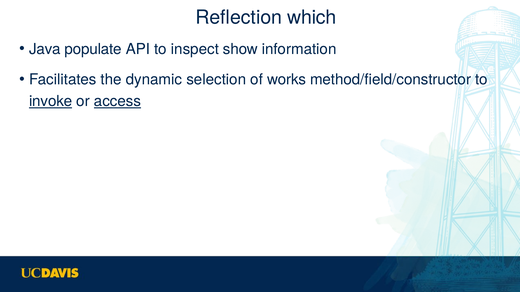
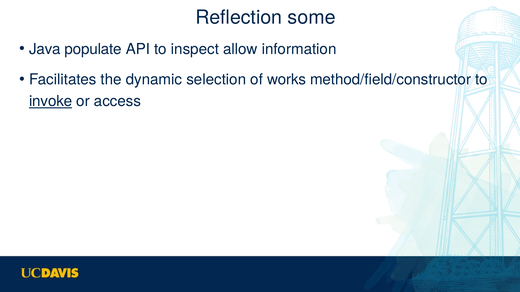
which: which -> some
show: show -> allow
access underline: present -> none
